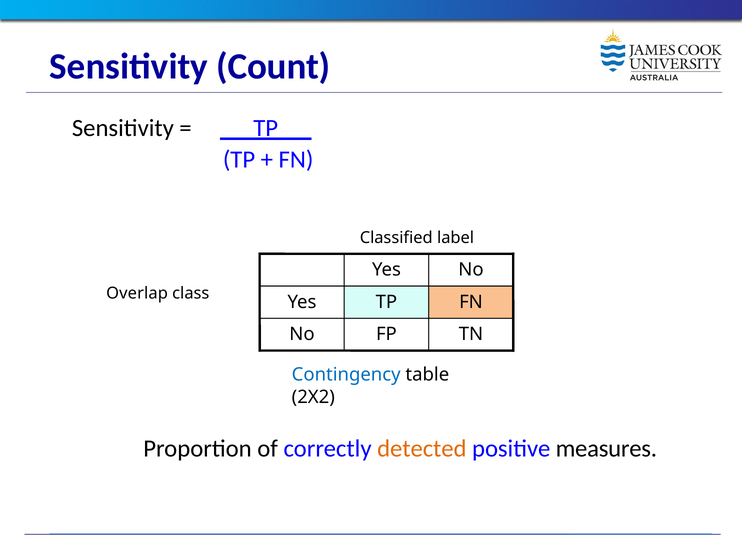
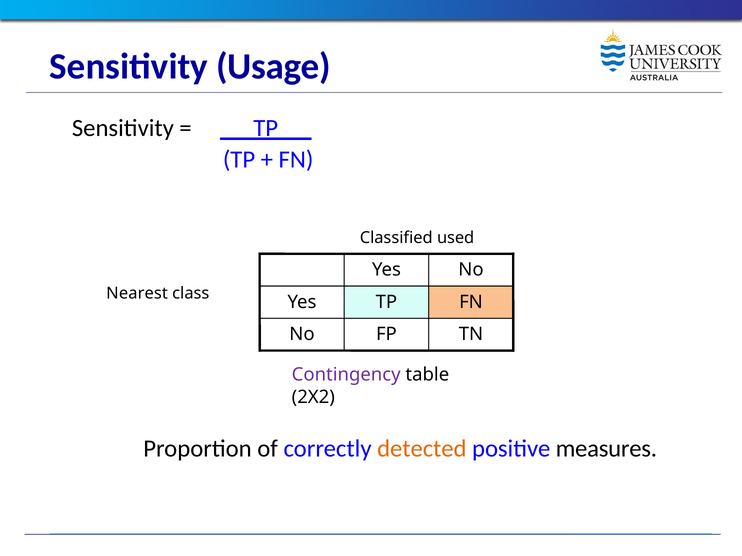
Count: Count -> Usage
label: label -> used
Overlap: Overlap -> Nearest
Contingency colour: blue -> purple
